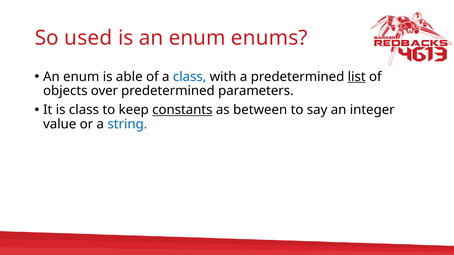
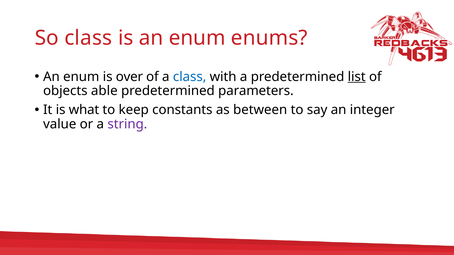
So used: used -> class
able: able -> over
over: over -> able
is class: class -> what
constants underline: present -> none
string colour: blue -> purple
